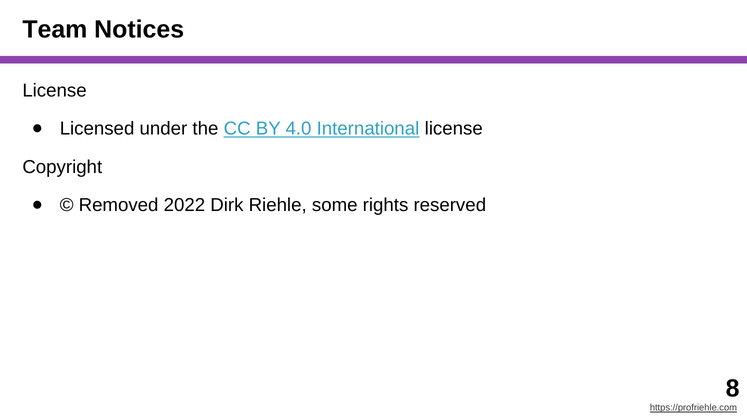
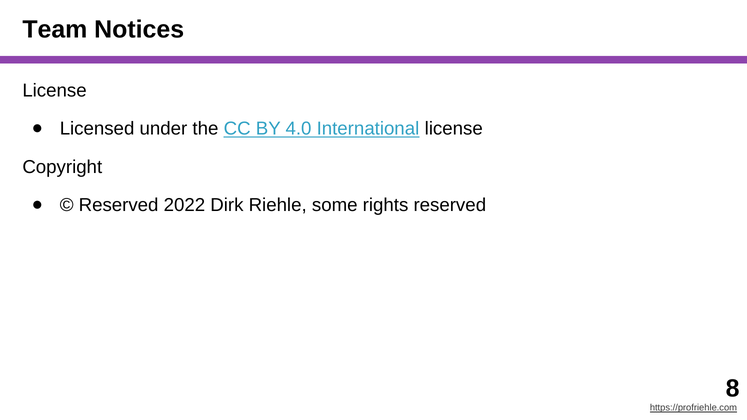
Removed at (119, 205): Removed -> Reserved
